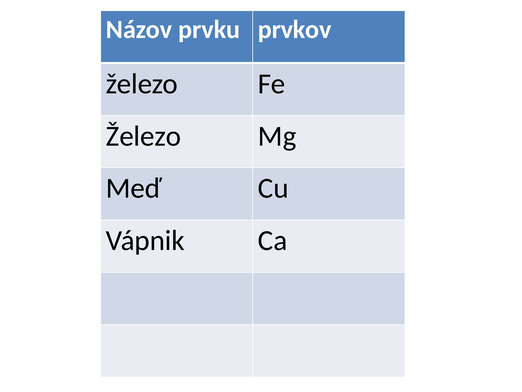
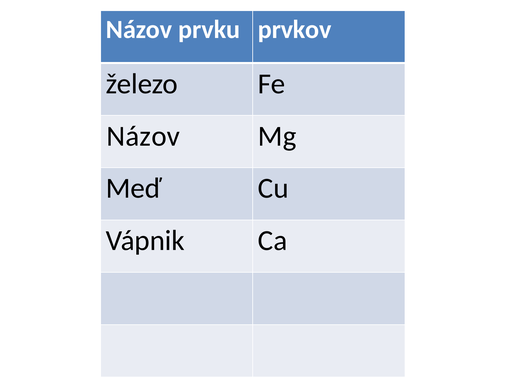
Železo at (143, 136): Železo -> Názov
